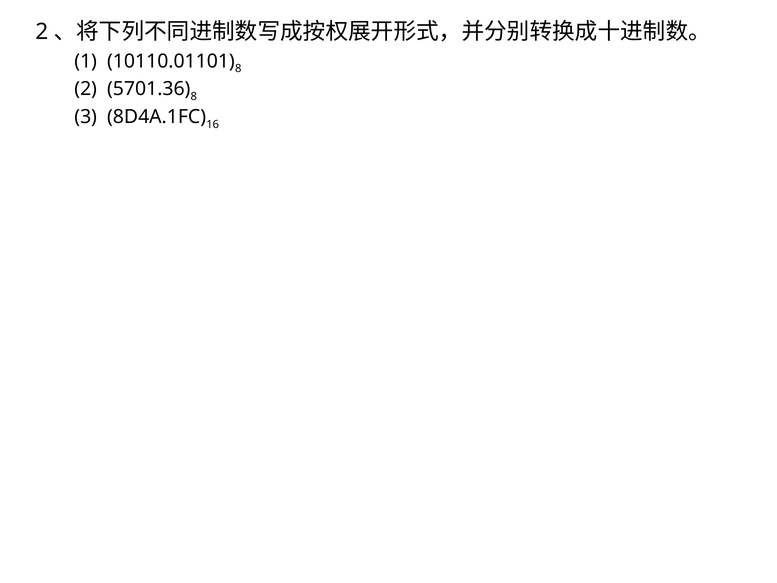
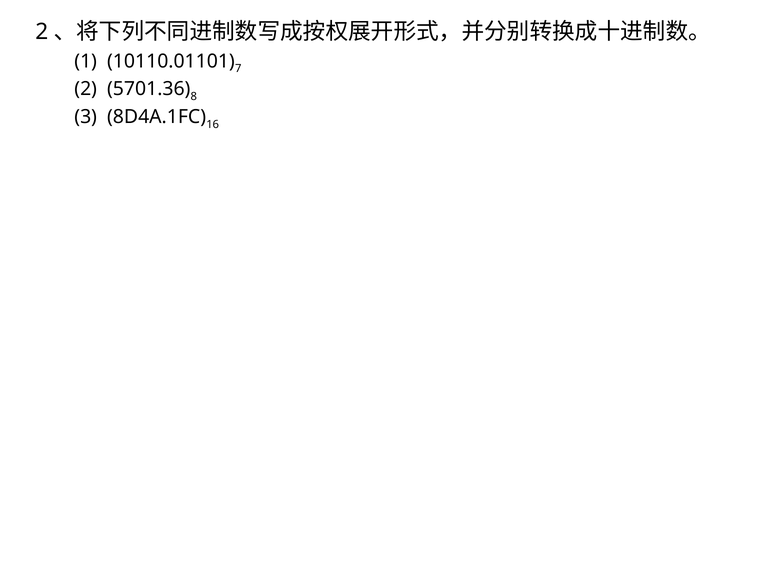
8 at (238, 69): 8 -> 7
